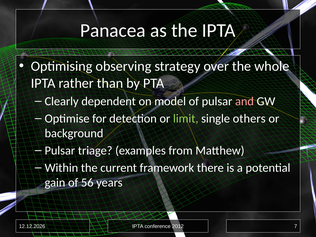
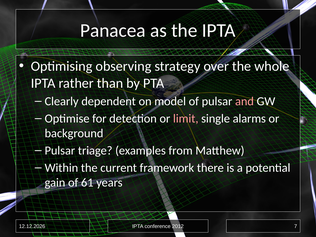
limit colour: light green -> pink
others: others -> alarms
56: 56 -> 61
